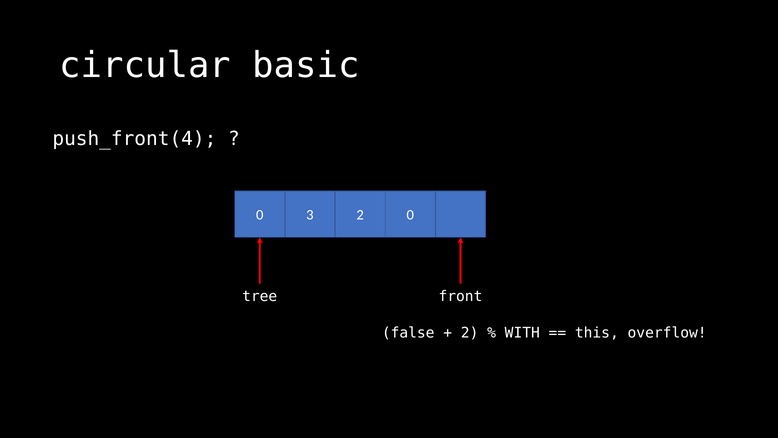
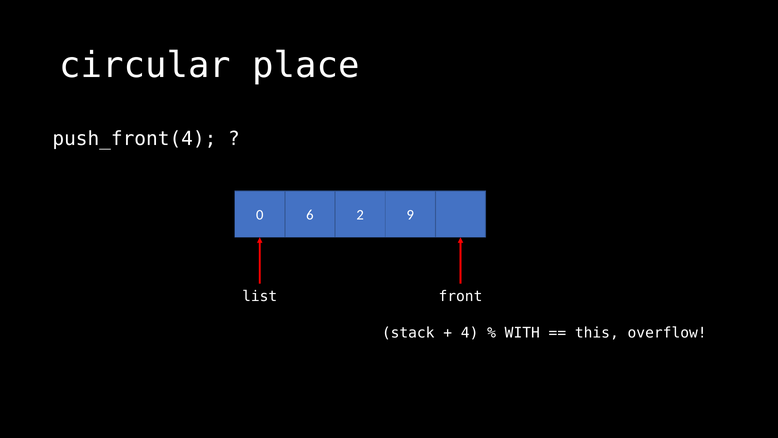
basic: basic -> place
3: 3 -> 6
2 0: 0 -> 9
tree: tree -> list
false: false -> stack
2 at (470, 333): 2 -> 4
